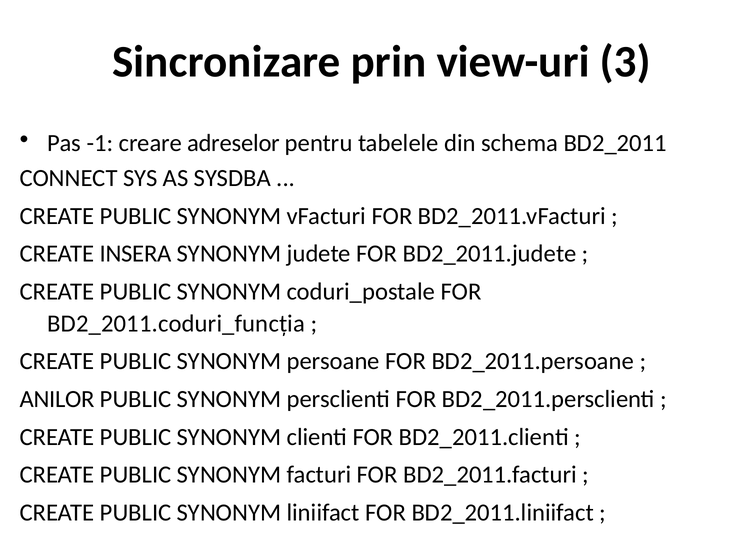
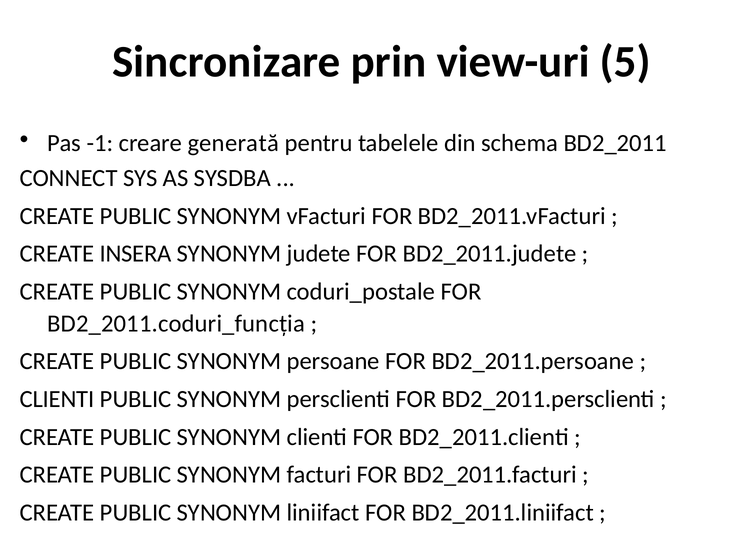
3: 3 -> 5
adreselor: adreselor -> generată
ANILOR at (57, 399): ANILOR -> CLIENTI
